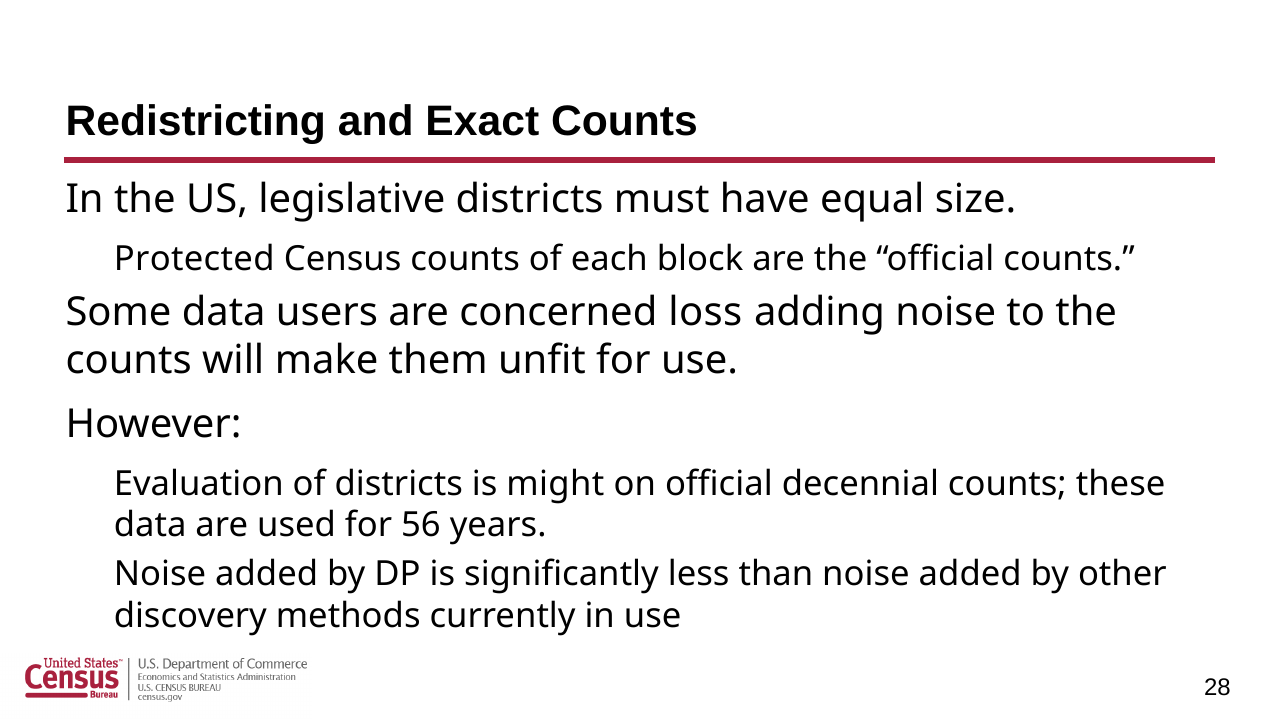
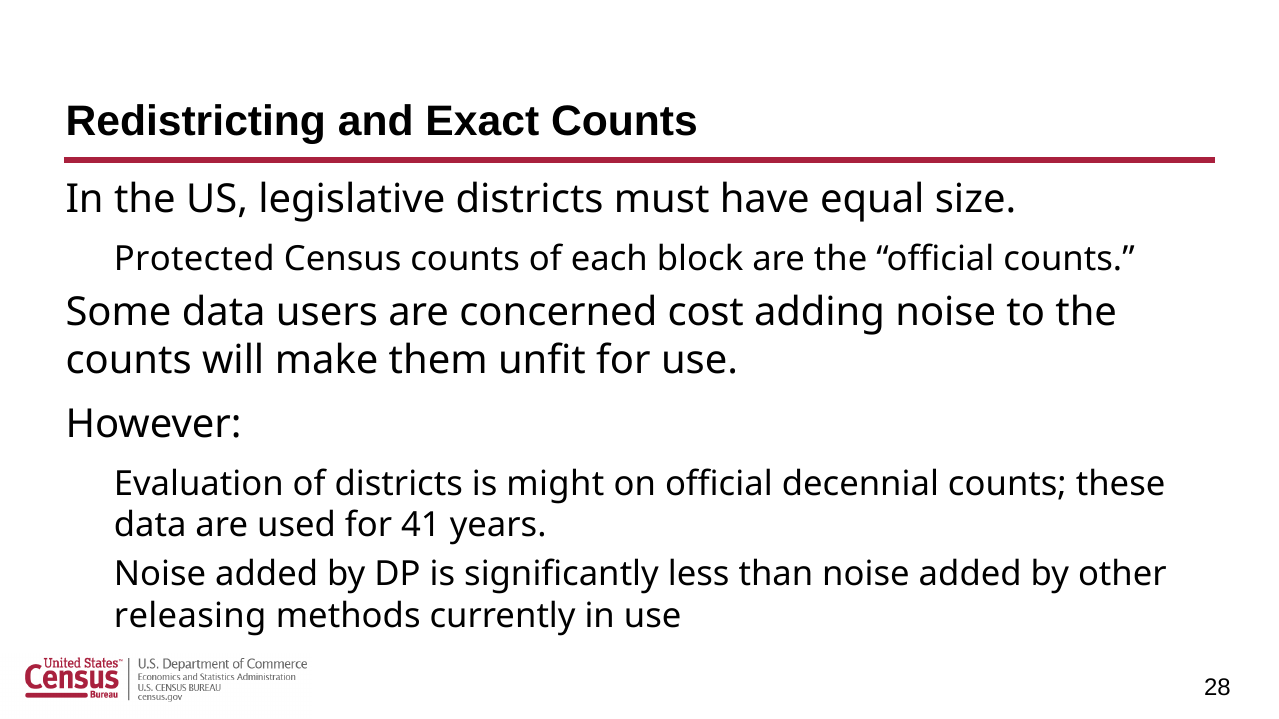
loss: loss -> cost
56: 56 -> 41
discovery: discovery -> releasing
